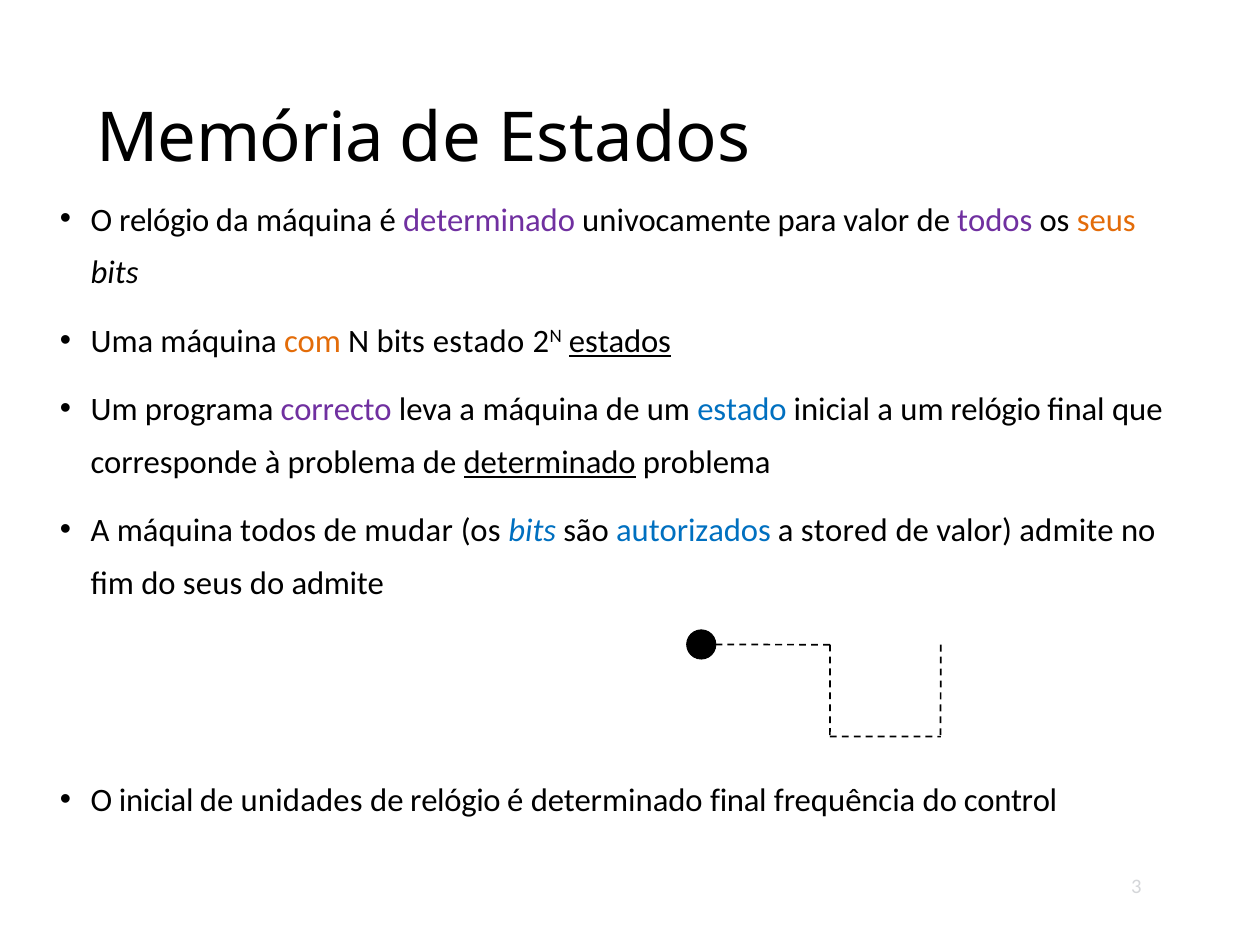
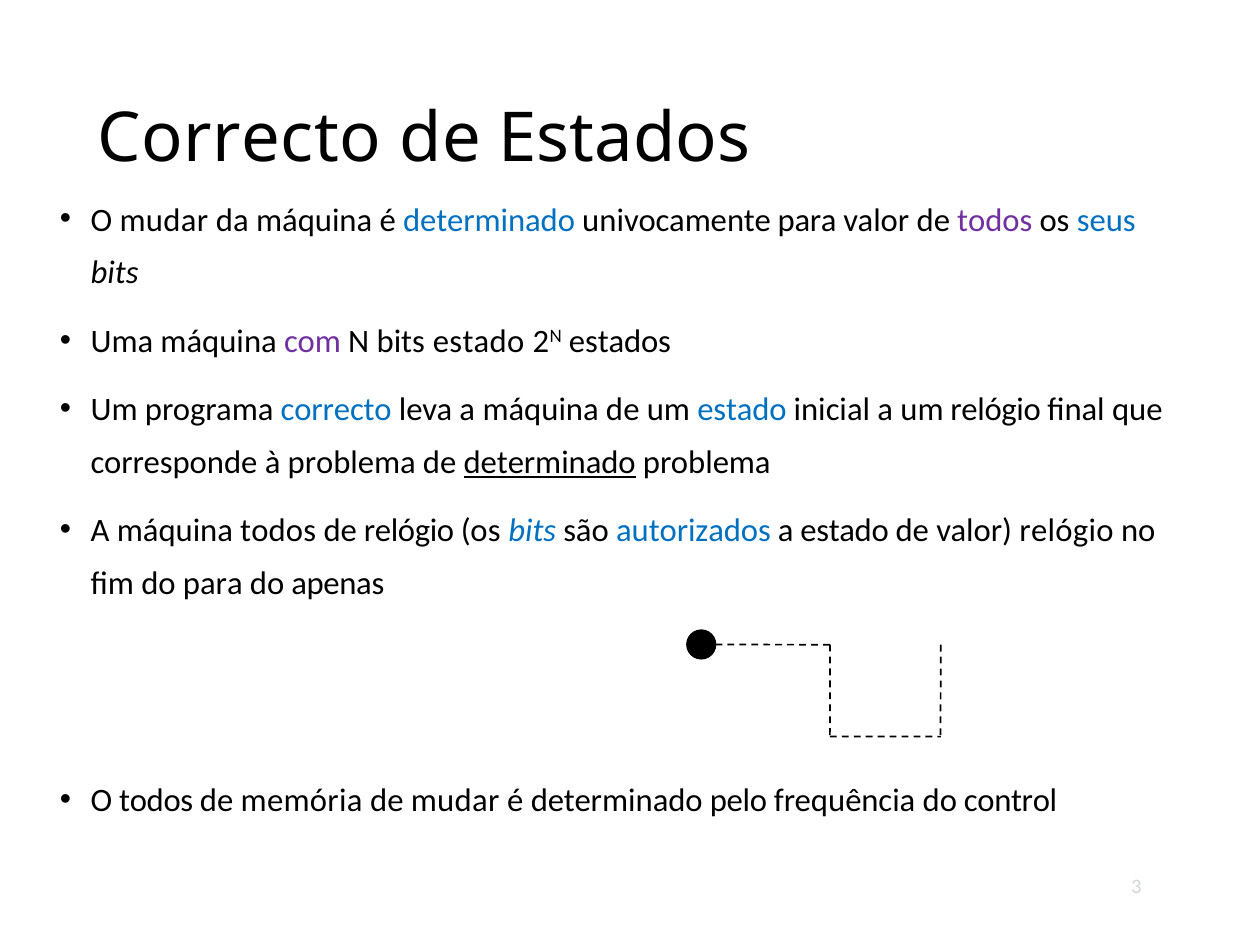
Memória at (240, 139): Memória -> Correcto
O relógio: relógio -> mudar
determinado at (489, 220) colour: purple -> blue
seus at (1106, 220) colour: orange -> blue
com colour: orange -> purple
estados at (620, 342) underline: present -> none
correcto at (336, 410) colour: purple -> blue
de mudar: mudar -> relógio
a stored: stored -> estado
valor admite: admite -> relógio
do seus: seus -> para
do admite: admite -> apenas
O inicial: inicial -> todos
unidades: unidades -> memória
de relógio: relógio -> mudar
determinado final: final -> pelo
